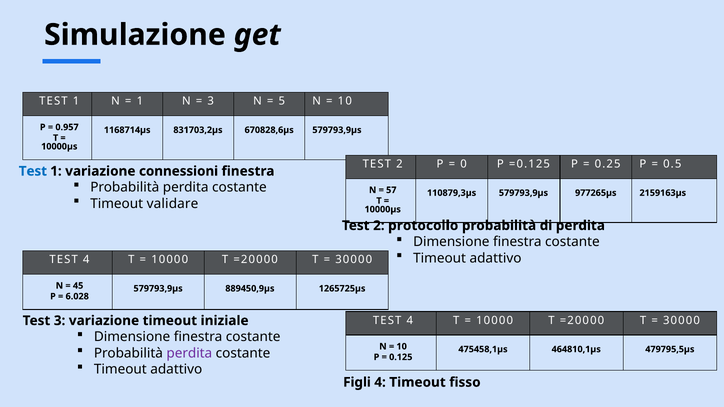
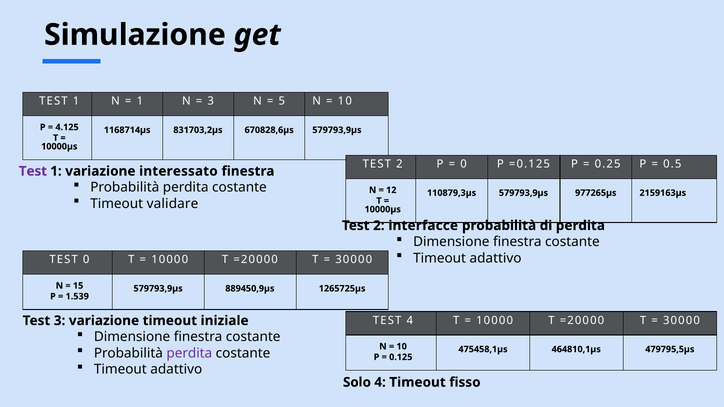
0.957: 0.957 -> 4.125
Test at (33, 171) colour: blue -> purple
connessioni: connessioni -> interessato
57: 57 -> 12
protocollo: protocollo -> interfacce
4 at (86, 260): 4 -> 0
45: 45 -> 15
6.028: 6.028 -> 1.539
Figli: Figli -> Solo
